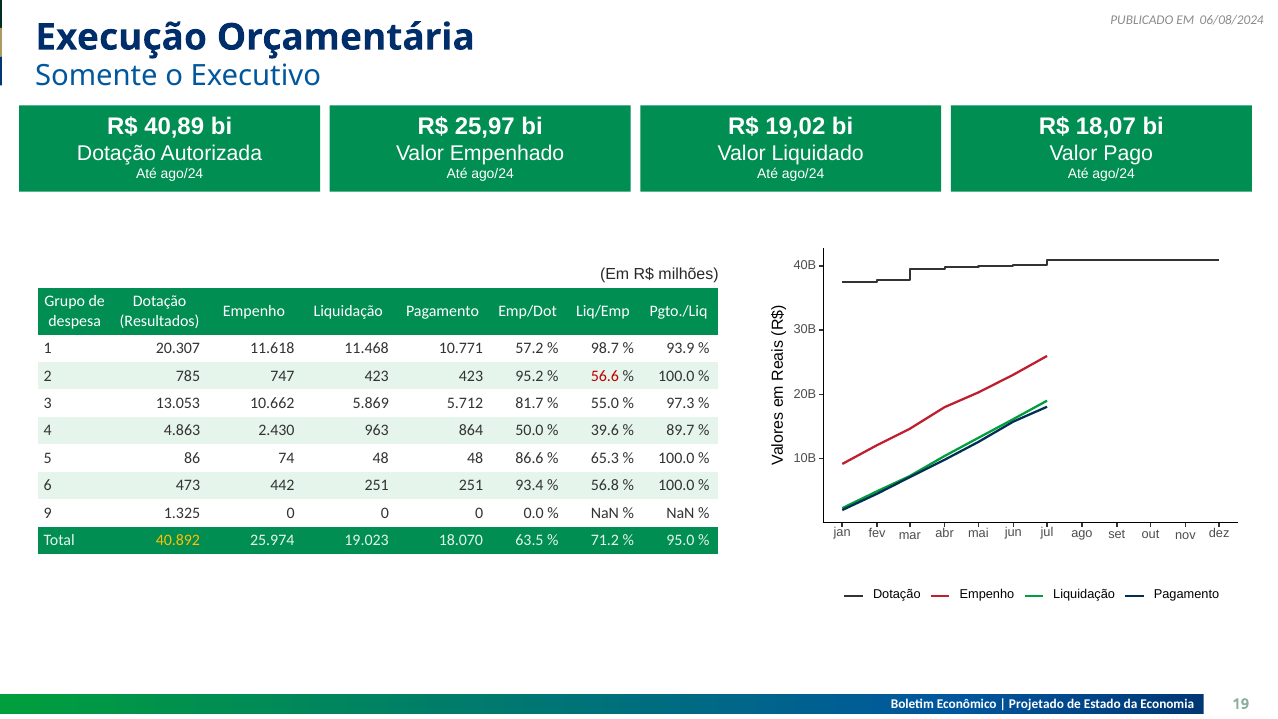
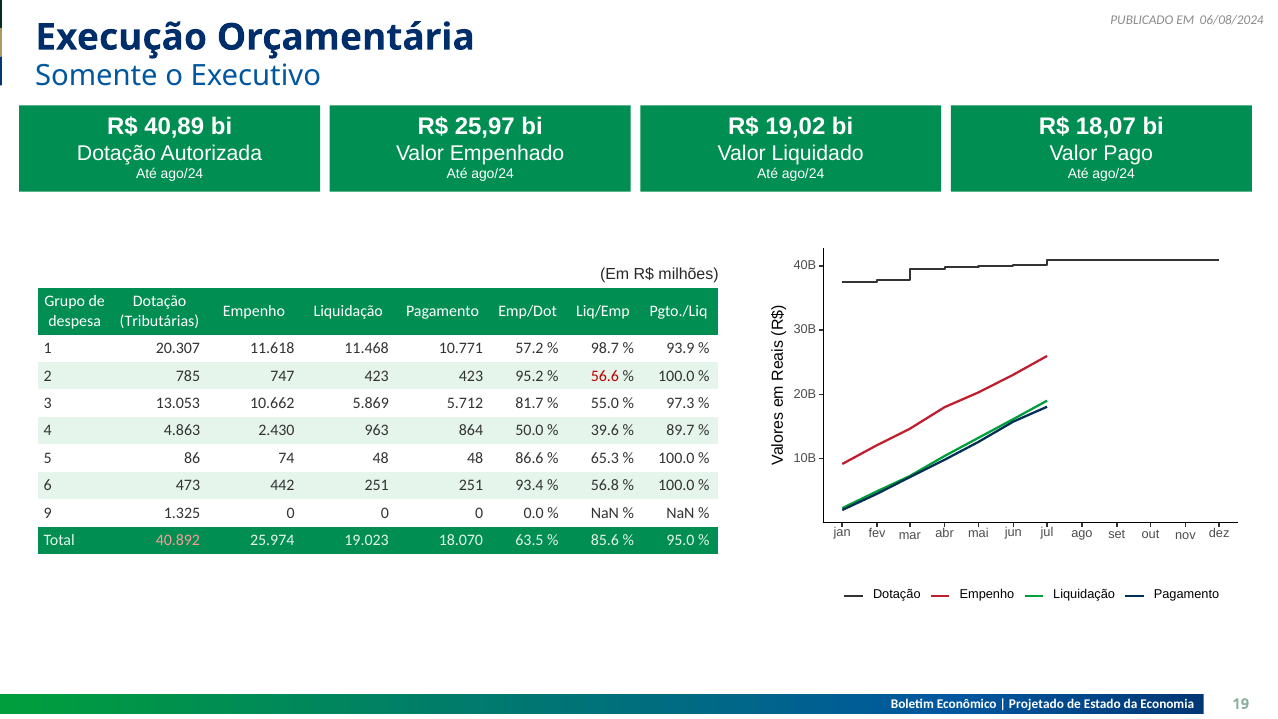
Resultados: Resultados -> Tributárias
40.892 colour: yellow -> pink
71.2: 71.2 -> 85.6
